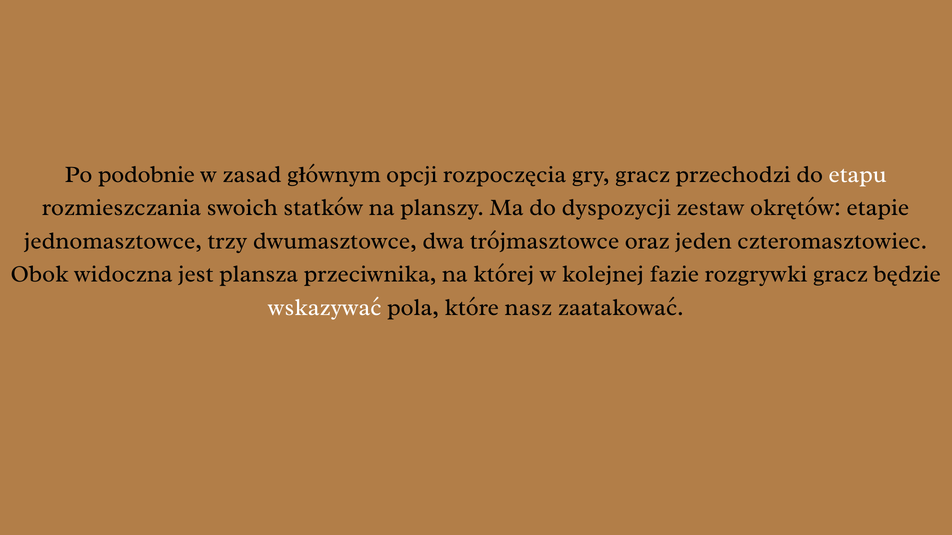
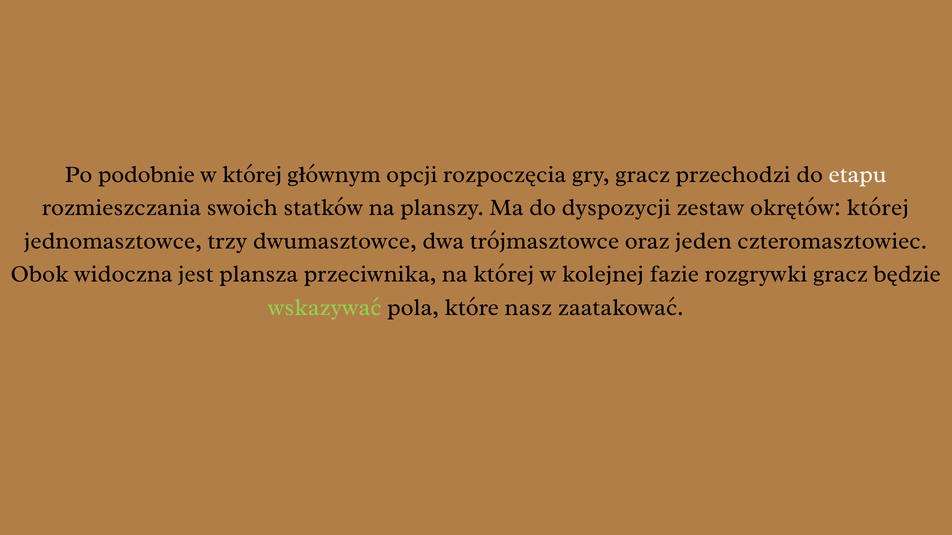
w zasad: zasad -> której
okrętów etapie: etapie -> której
wskazywać colour: white -> light green
